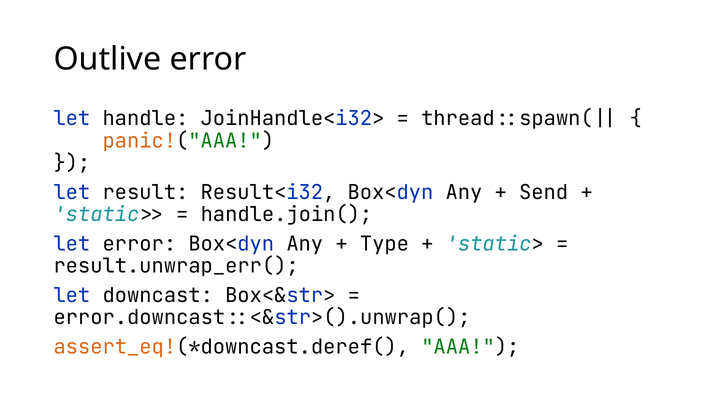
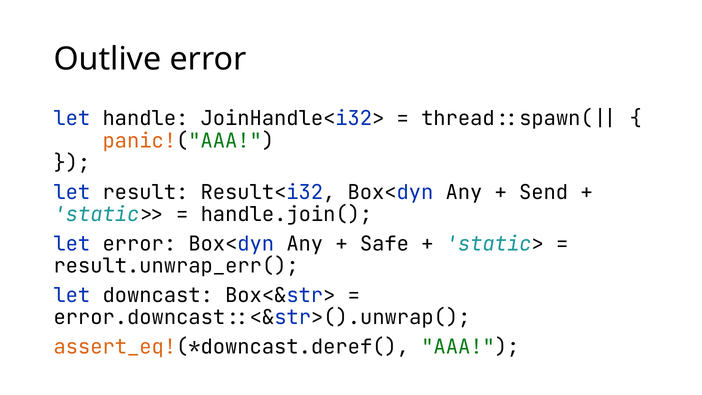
Type: Type -> Safe
